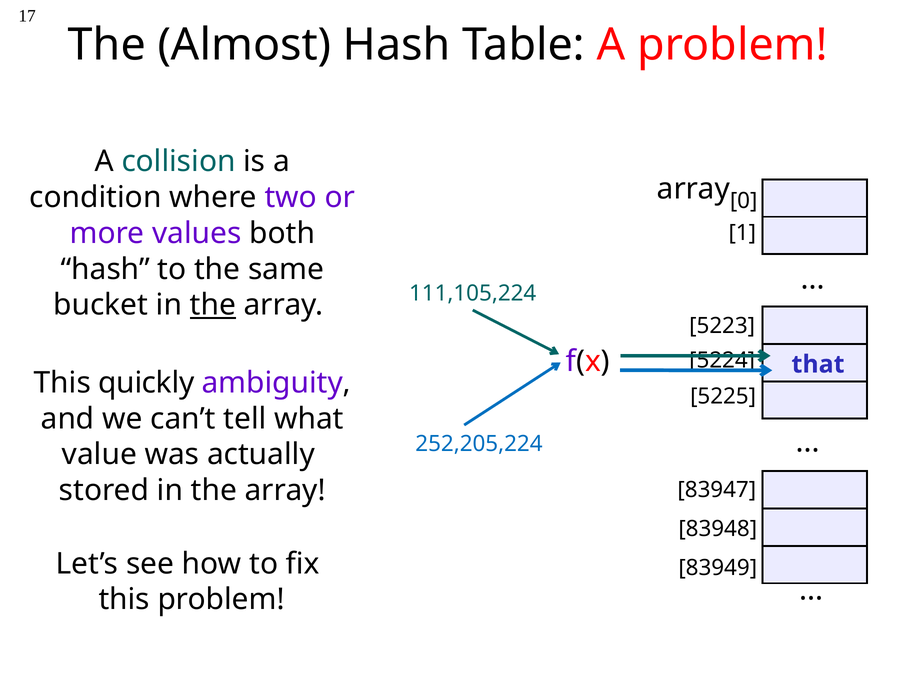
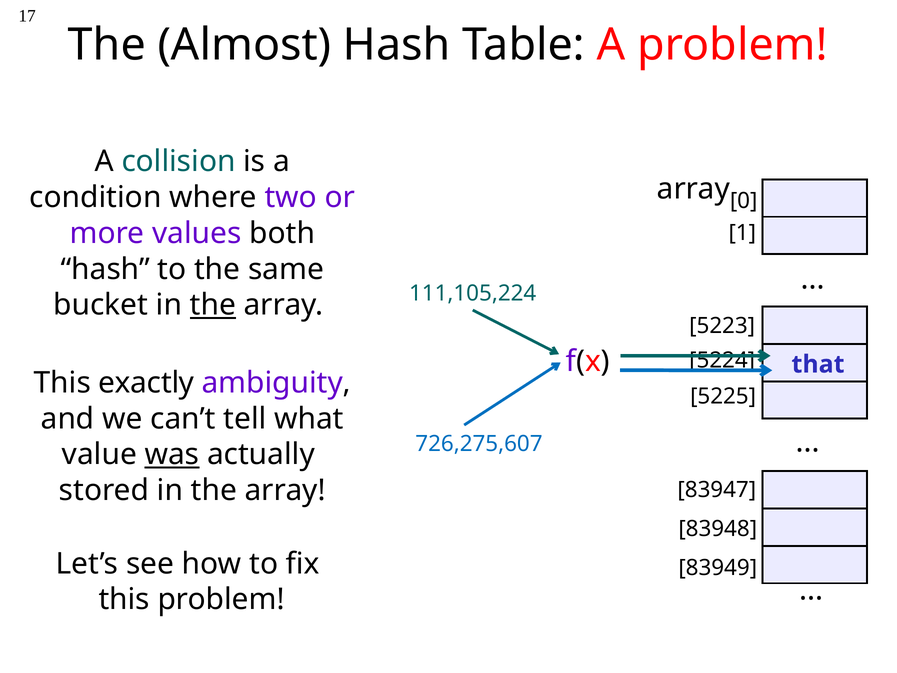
quickly: quickly -> exactly
252,205,224: 252,205,224 -> 726,275,607
was underline: none -> present
